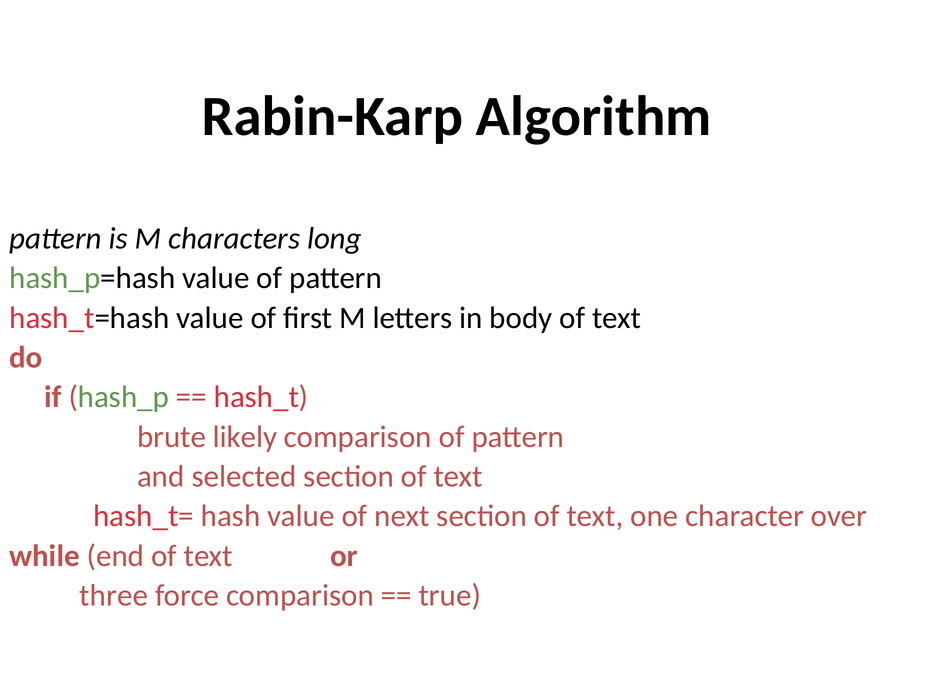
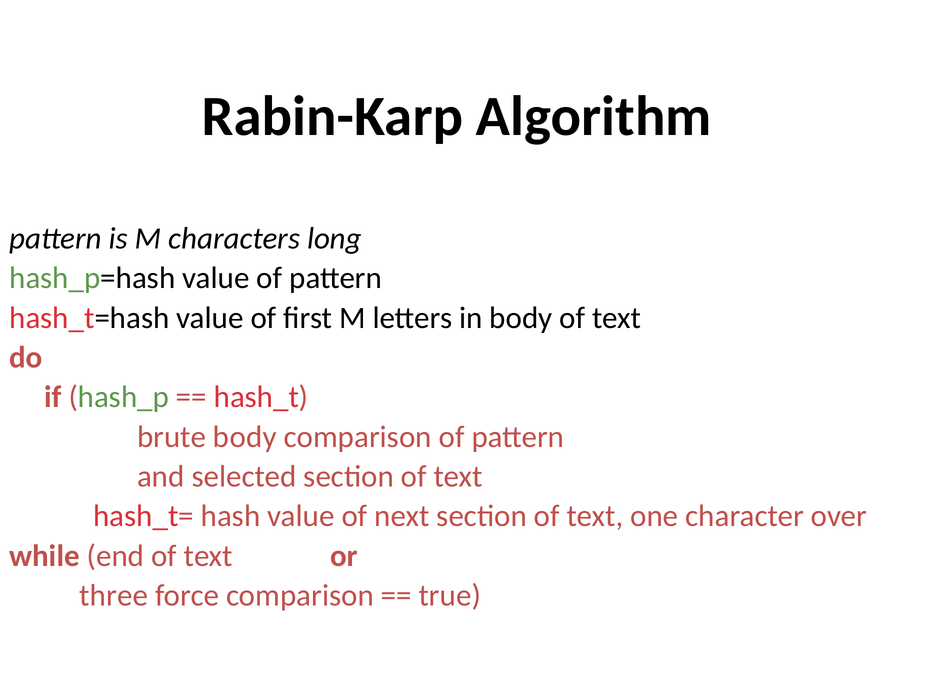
brute likely: likely -> body
